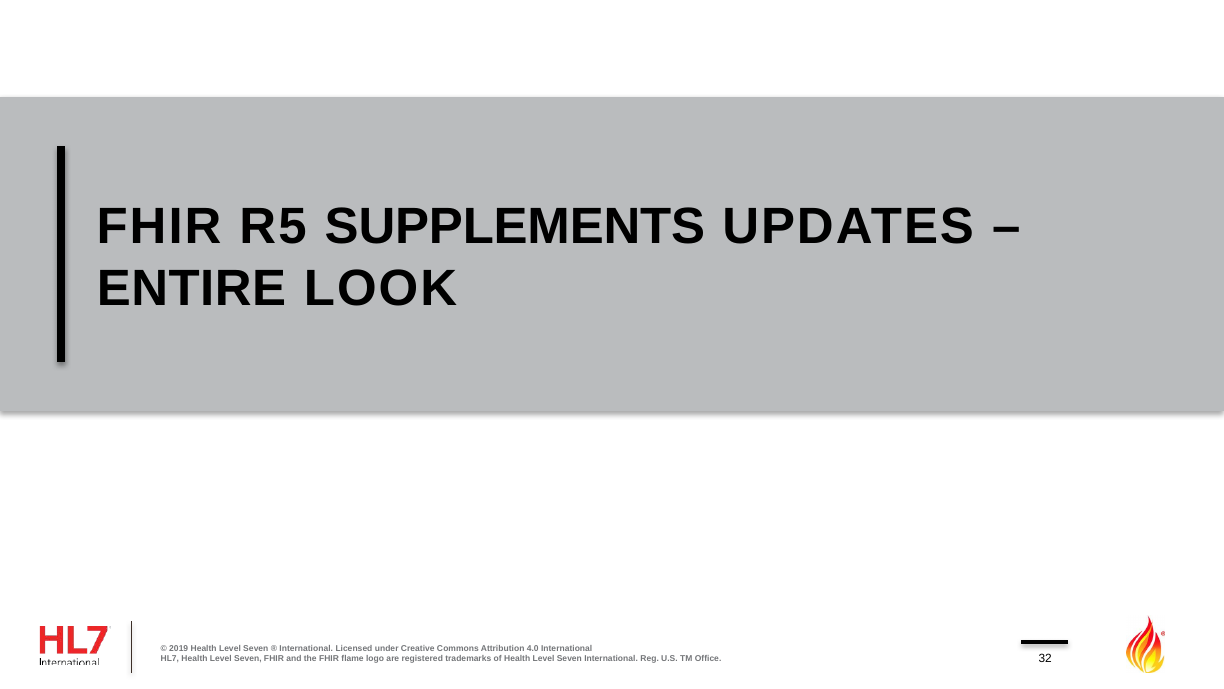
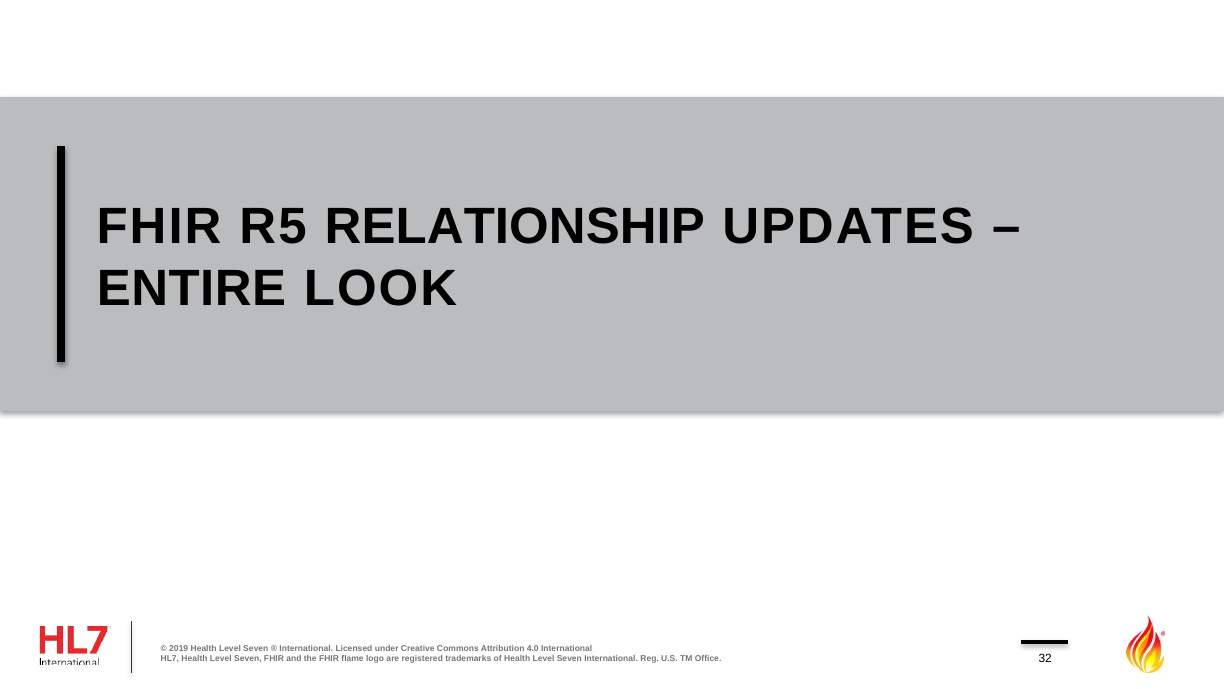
SUPPLEMENTS: SUPPLEMENTS -> RELATIONSHIP
